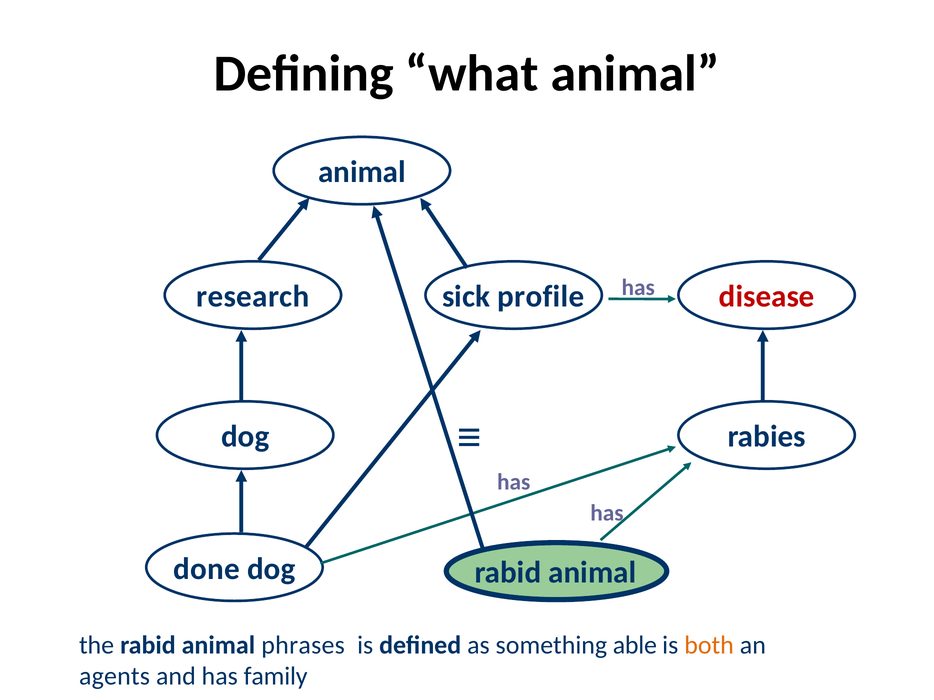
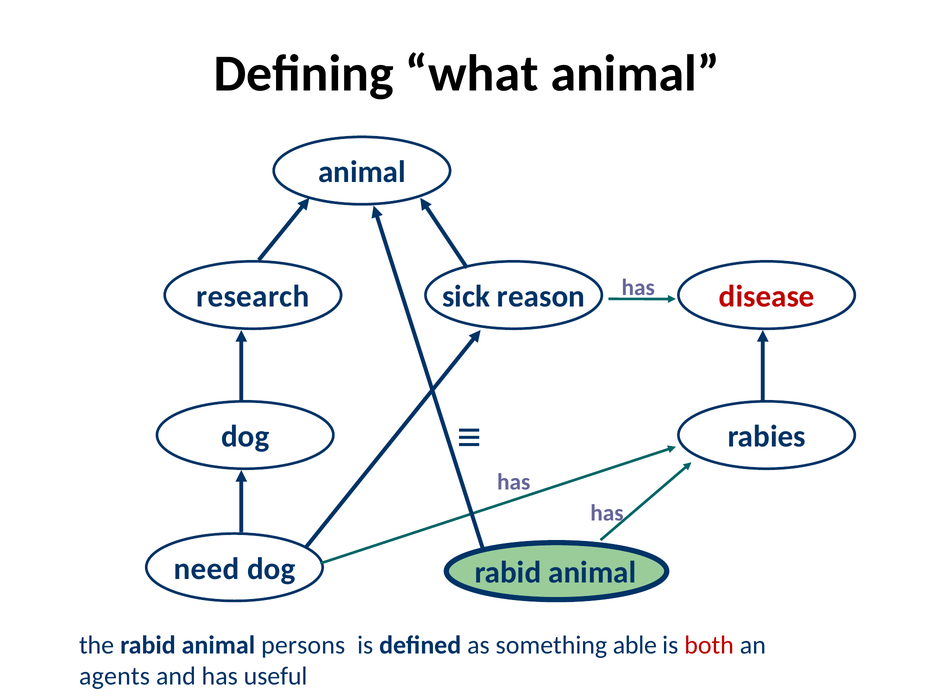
profile: profile -> reason
done: done -> need
phrases: phrases -> persons
both colour: orange -> red
family: family -> useful
